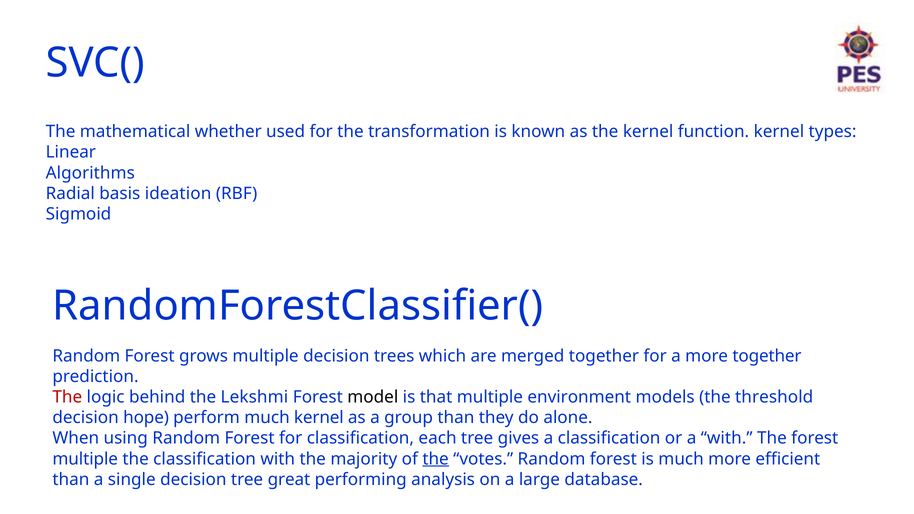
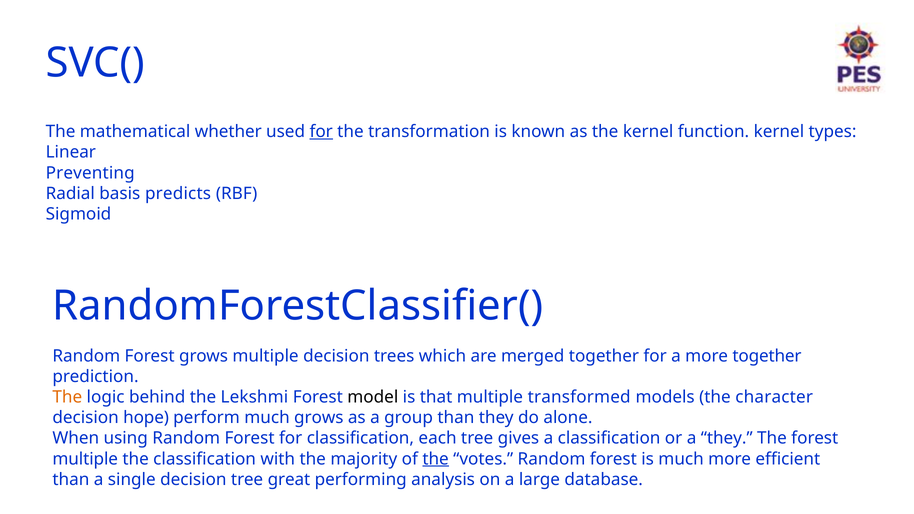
for at (321, 132) underline: none -> present
Algorithms: Algorithms -> Preventing
ideation: ideation -> predicts
The at (67, 397) colour: red -> orange
environment: environment -> transformed
threshold: threshold -> character
much kernel: kernel -> grows
a with: with -> they
